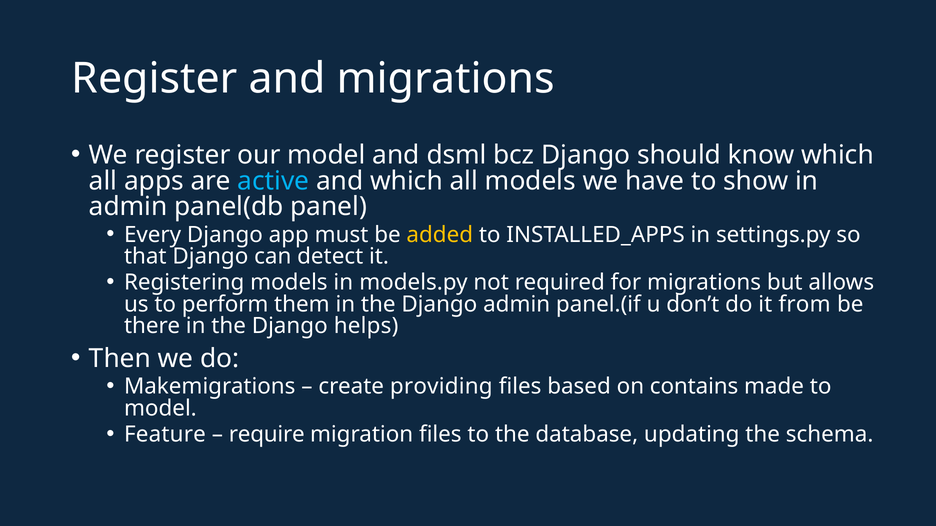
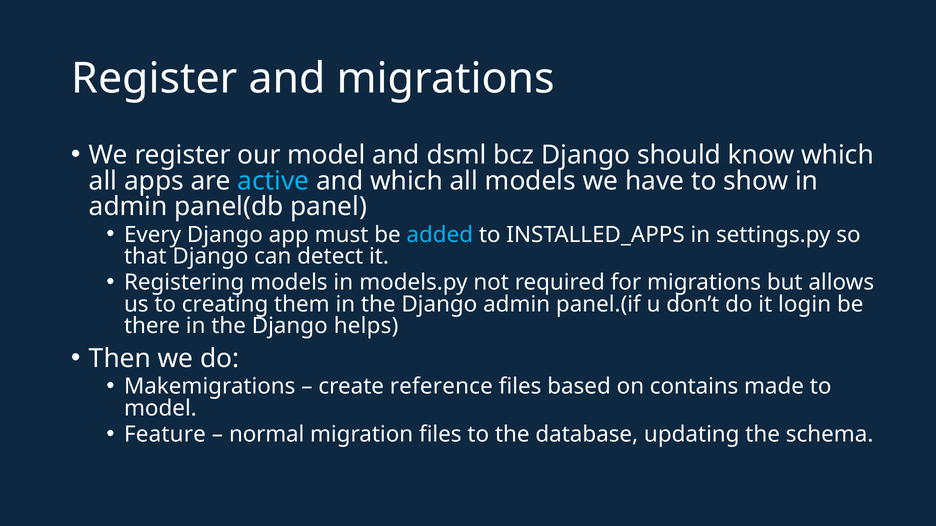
added colour: yellow -> light blue
perform: perform -> creating
from: from -> login
providing: providing -> reference
require: require -> normal
